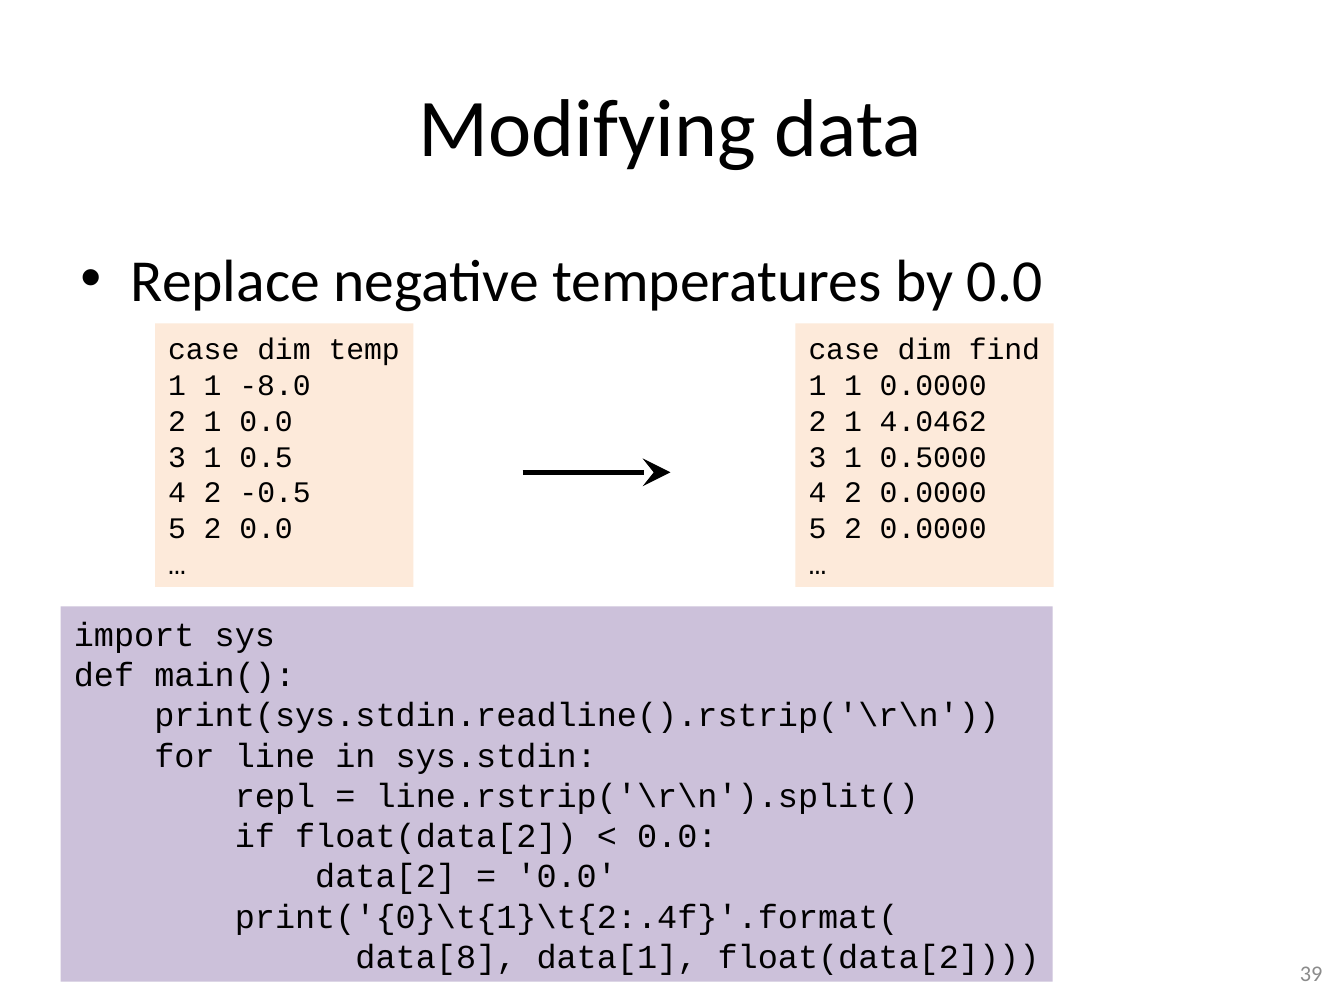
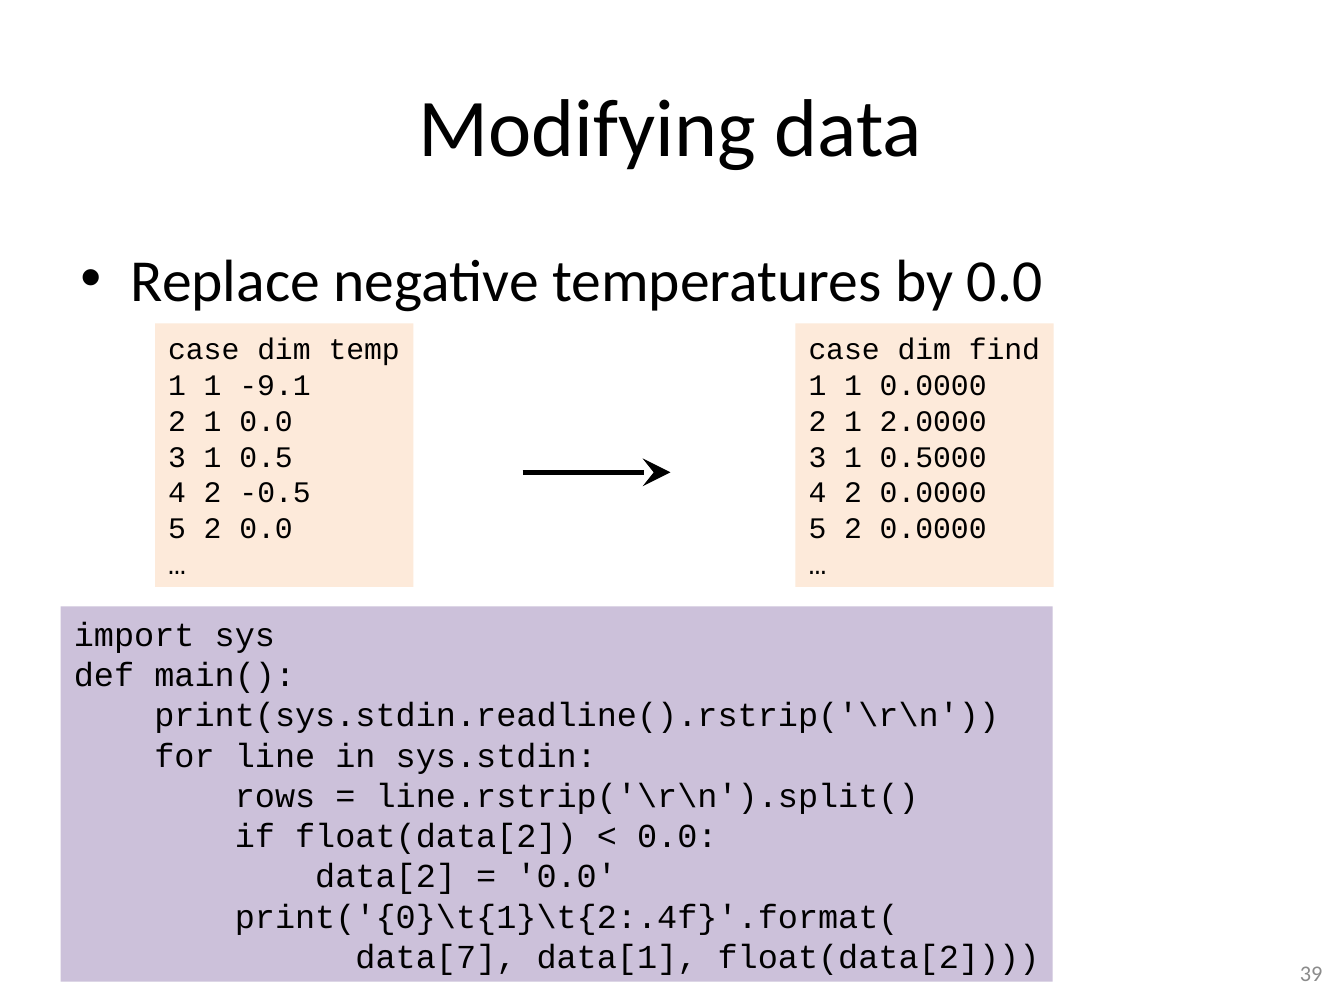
-8.0: -8.0 -> -9.1
4.0462: 4.0462 -> 2.0000
repl: repl -> rows
data[8: data[8 -> data[7
